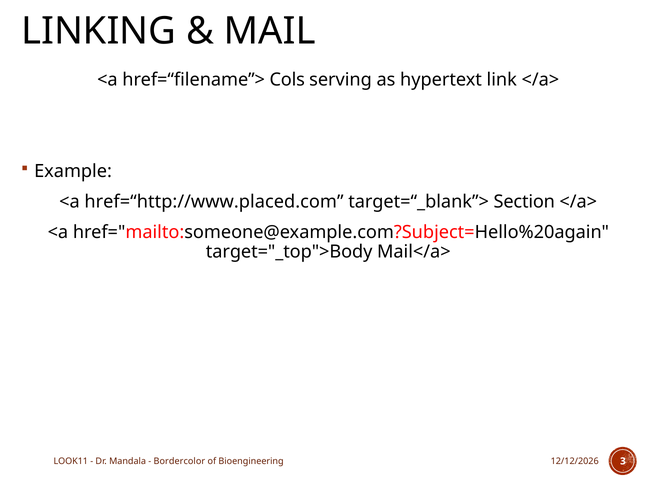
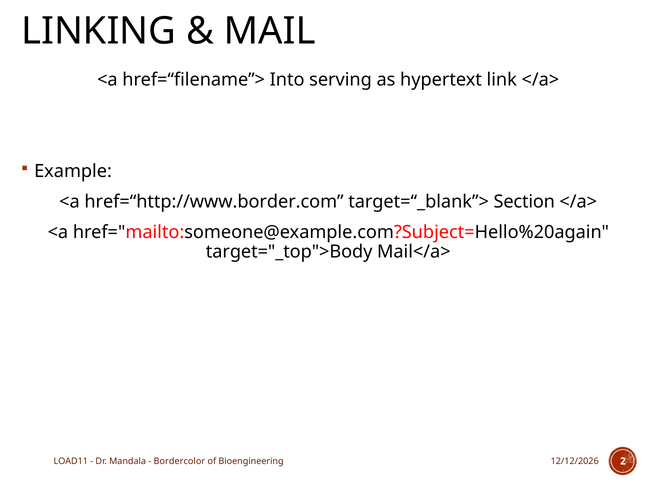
Cols: Cols -> Into
href=“http://www.placed.com: href=“http://www.placed.com -> href=“http://www.border.com
LOOK11: LOOK11 -> LOAD11
3: 3 -> 2
